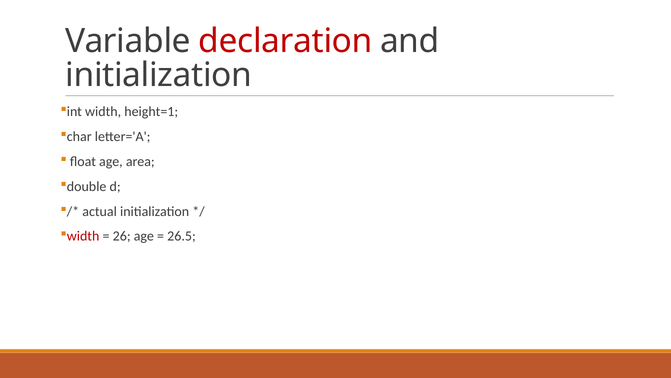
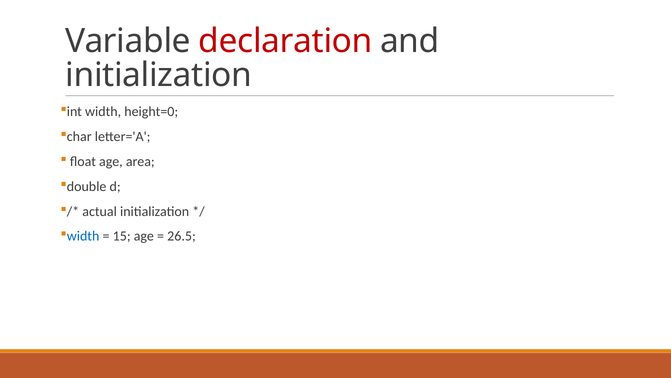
height=1: height=1 -> height=0
width at (83, 236) colour: red -> blue
26: 26 -> 15
